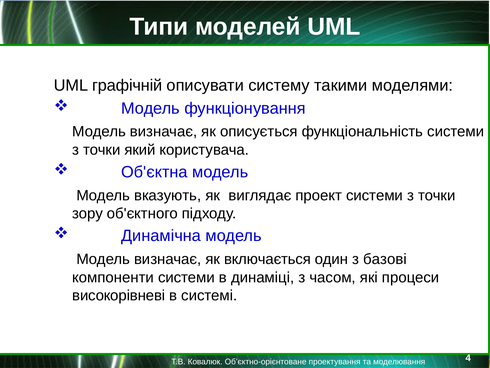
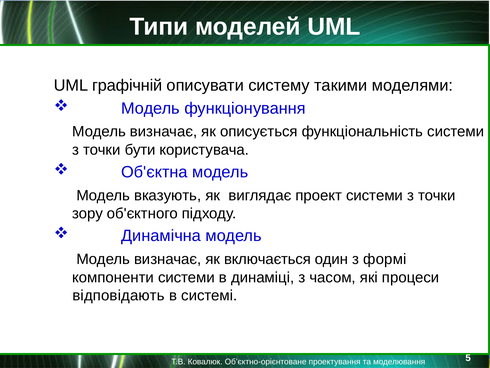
який: який -> бути
базові: базові -> формі
високорівневі: високорівневі -> відповідають
4: 4 -> 5
